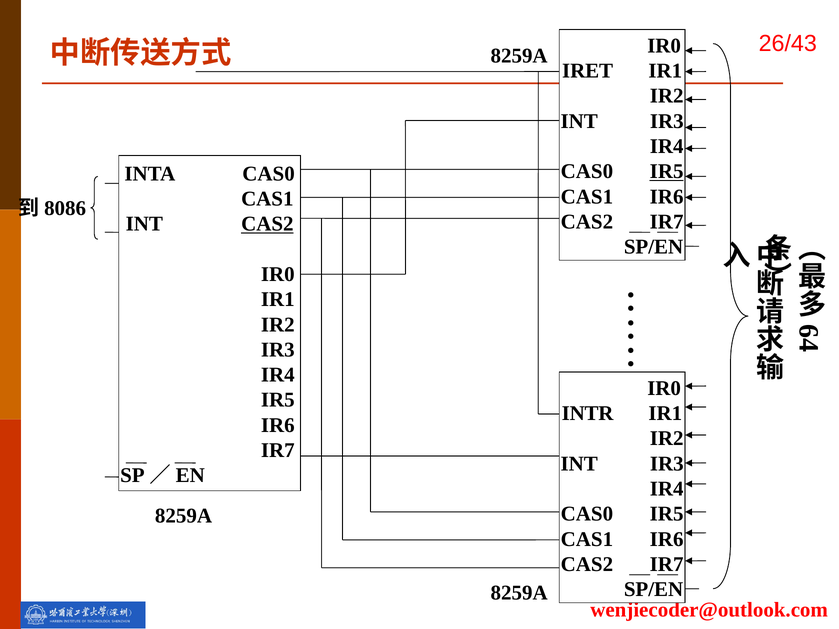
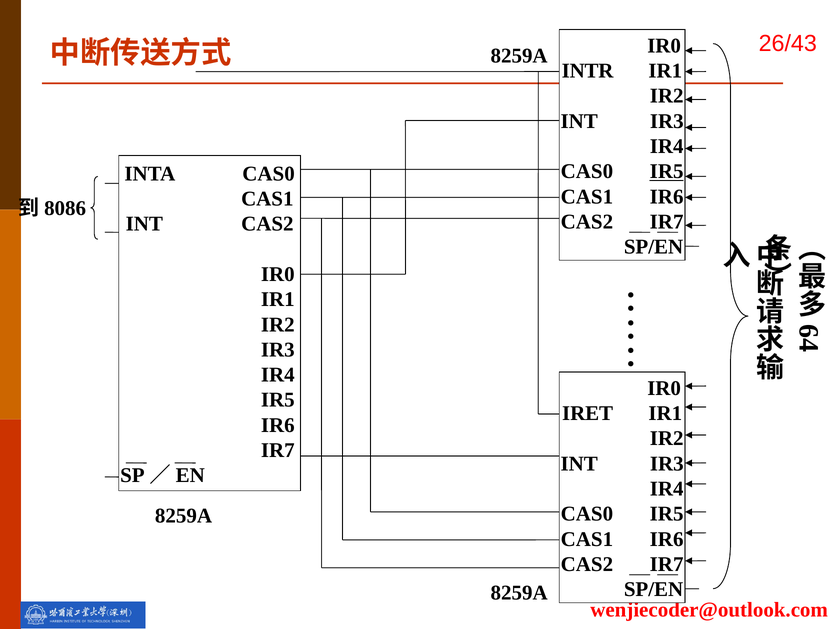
IRET: IRET -> INTR
CAS2 at (267, 224) underline: present -> none
INTR: INTR -> IRET
